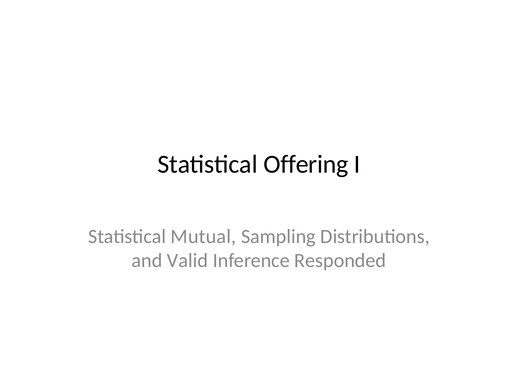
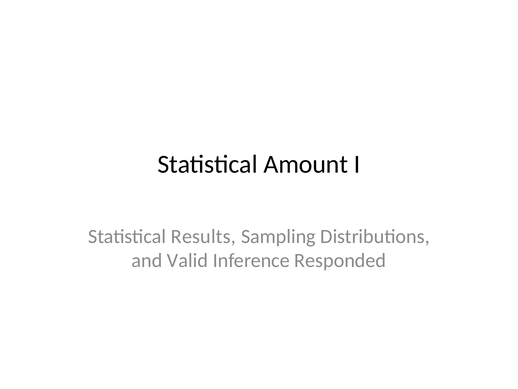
Offering: Offering -> Amount
Mutual: Mutual -> Results
